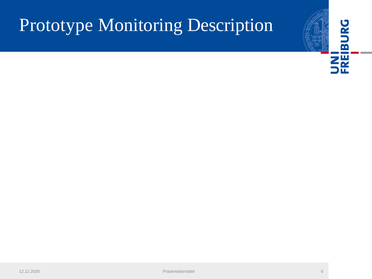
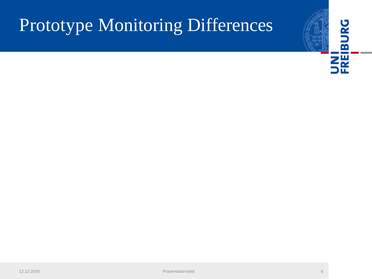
Description: Description -> Differences
